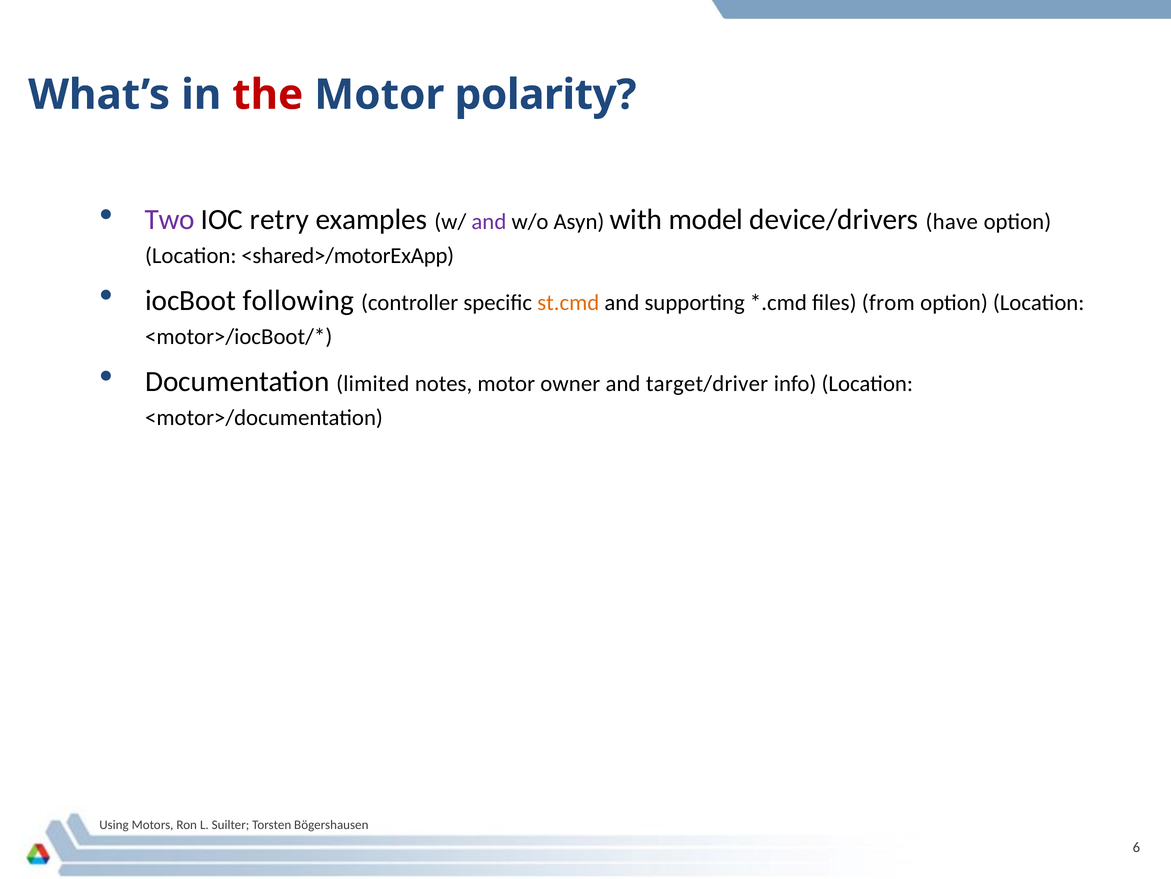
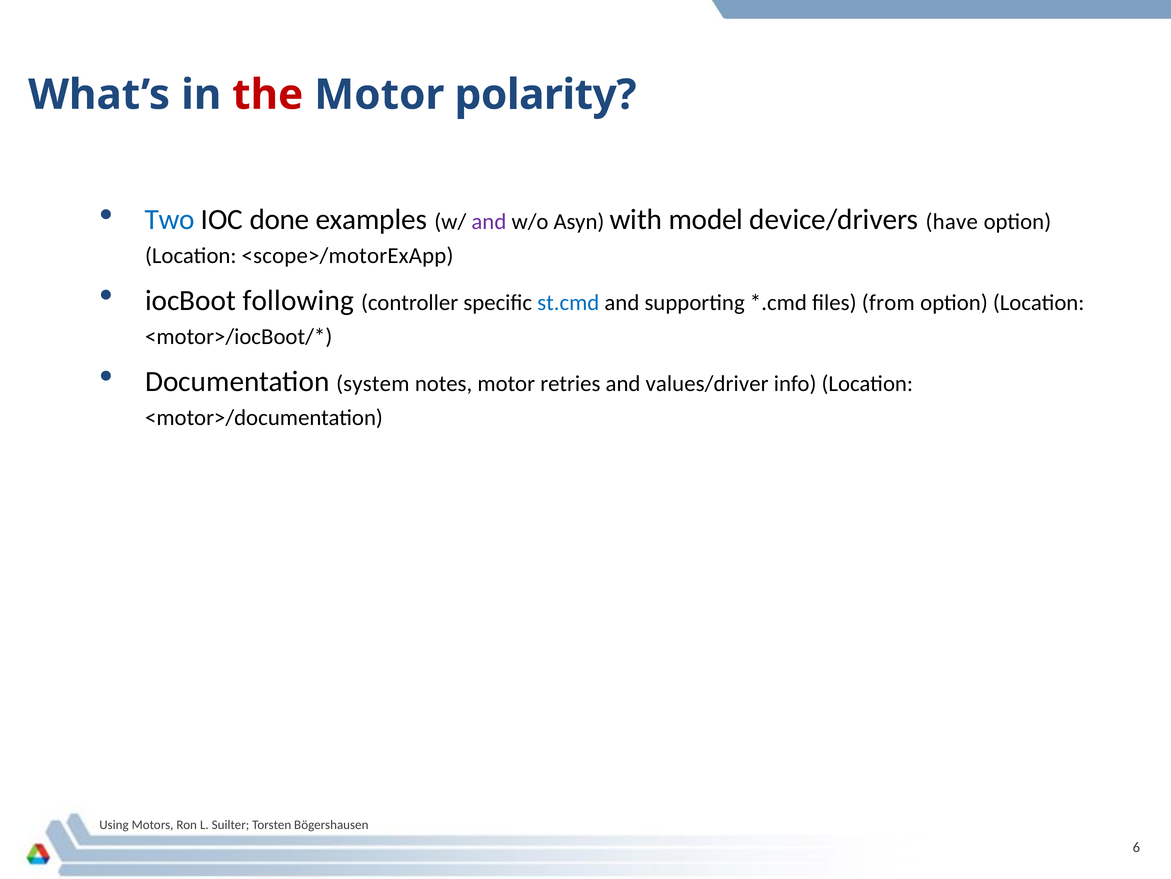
Two colour: purple -> blue
retry: retry -> done
<shared>/motorExApp: <shared>/motorExApp -> <scope>/motorExApp
st.cmd colour: orange -> blue
limited: limited -> system
owner: owner -> retries
target/driver: target/driver -> values/driver
